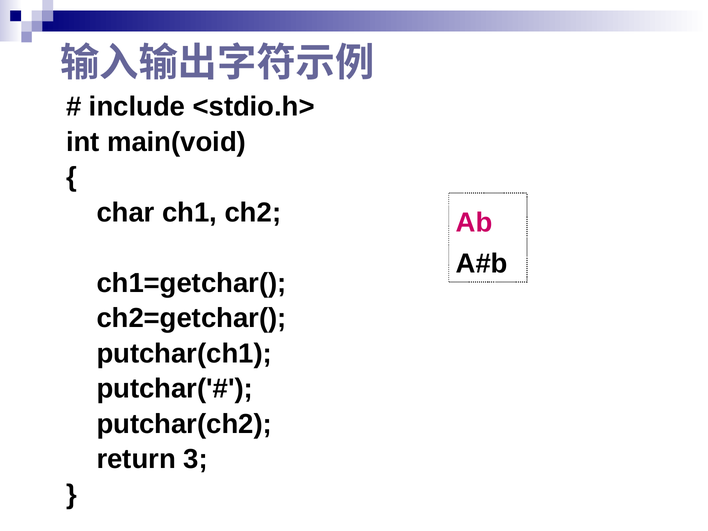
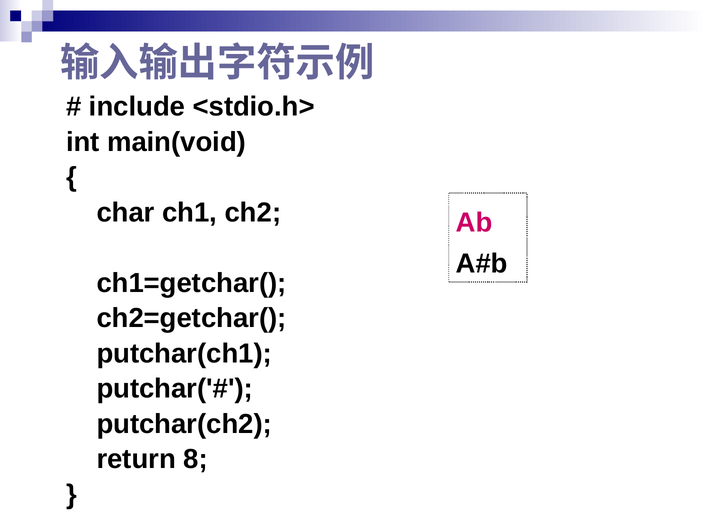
3: 3 -> 8
